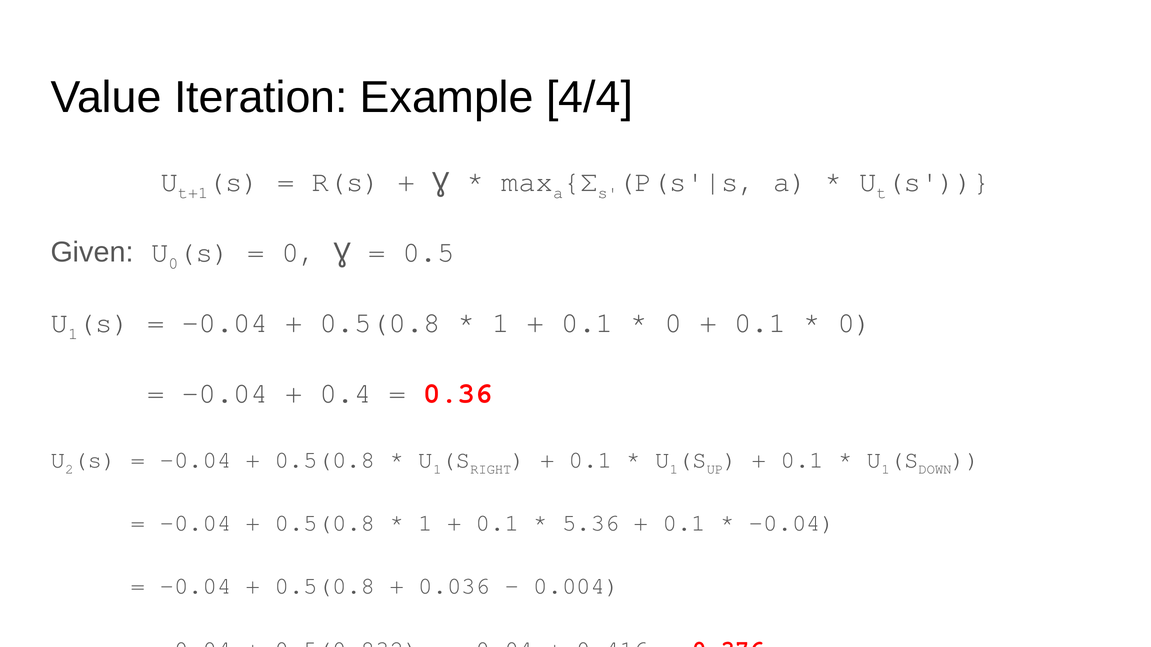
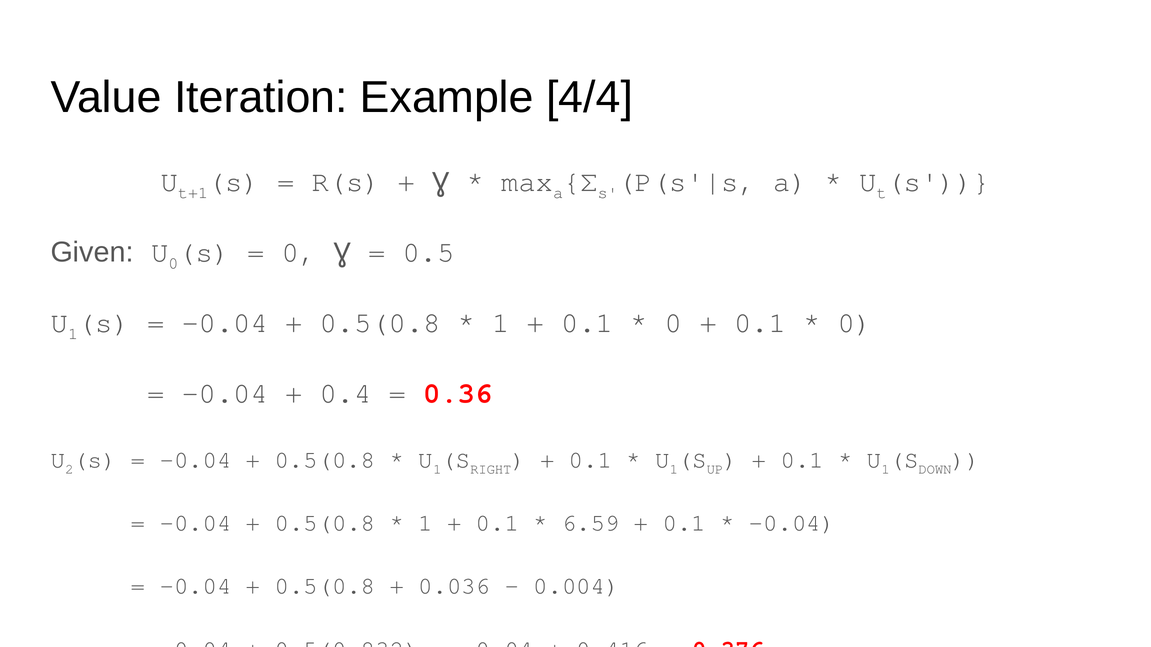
5.36: 5.36 -> 6.59
